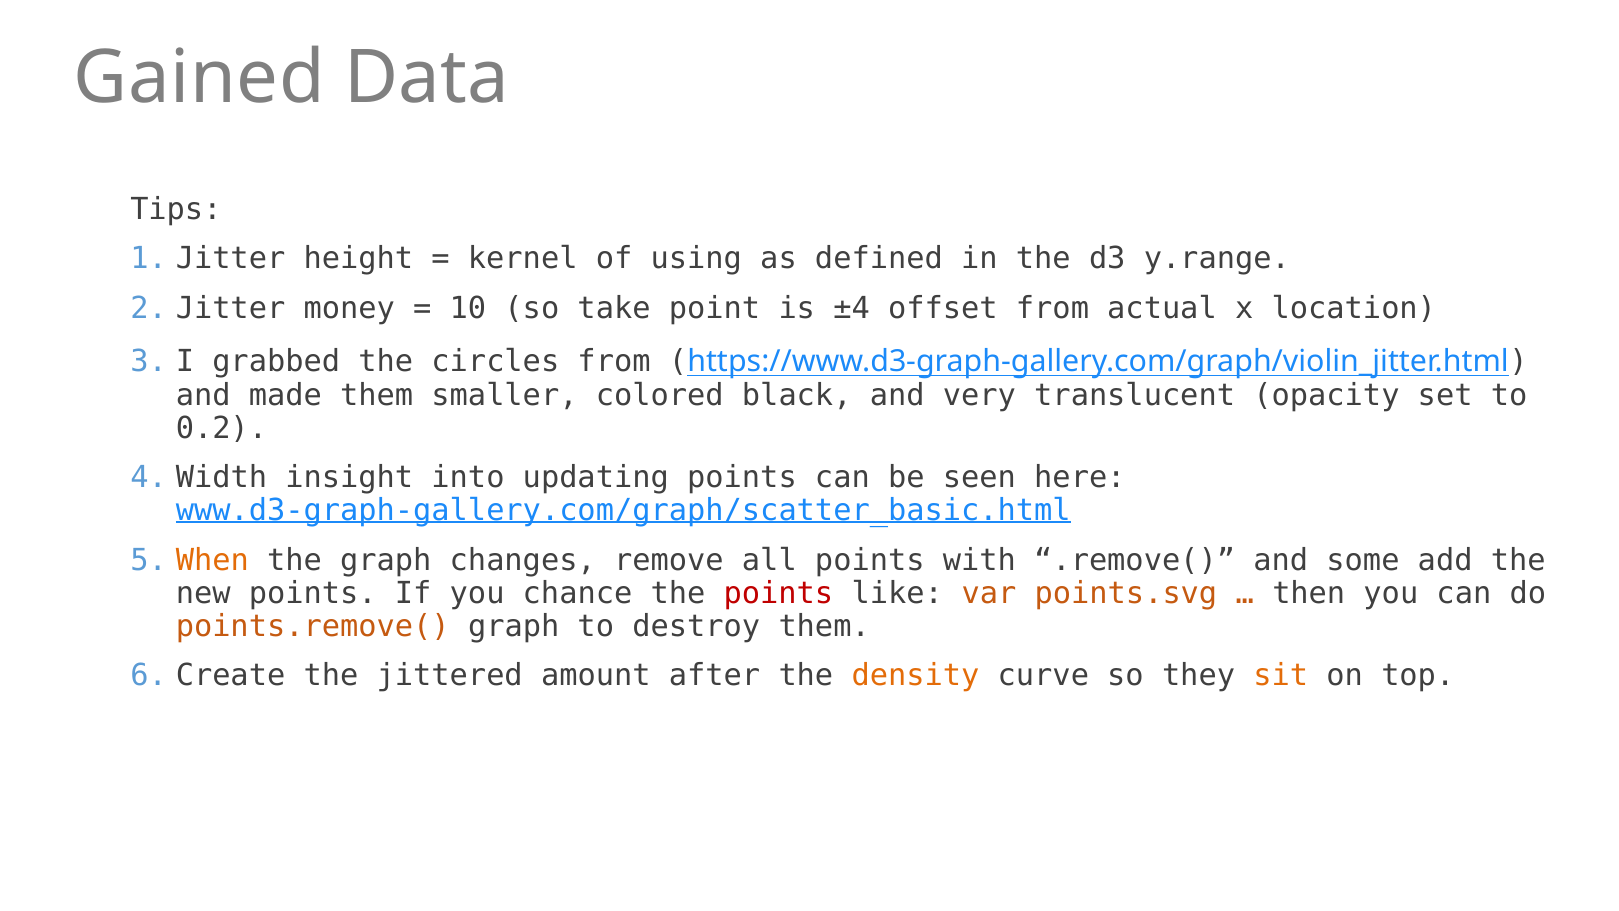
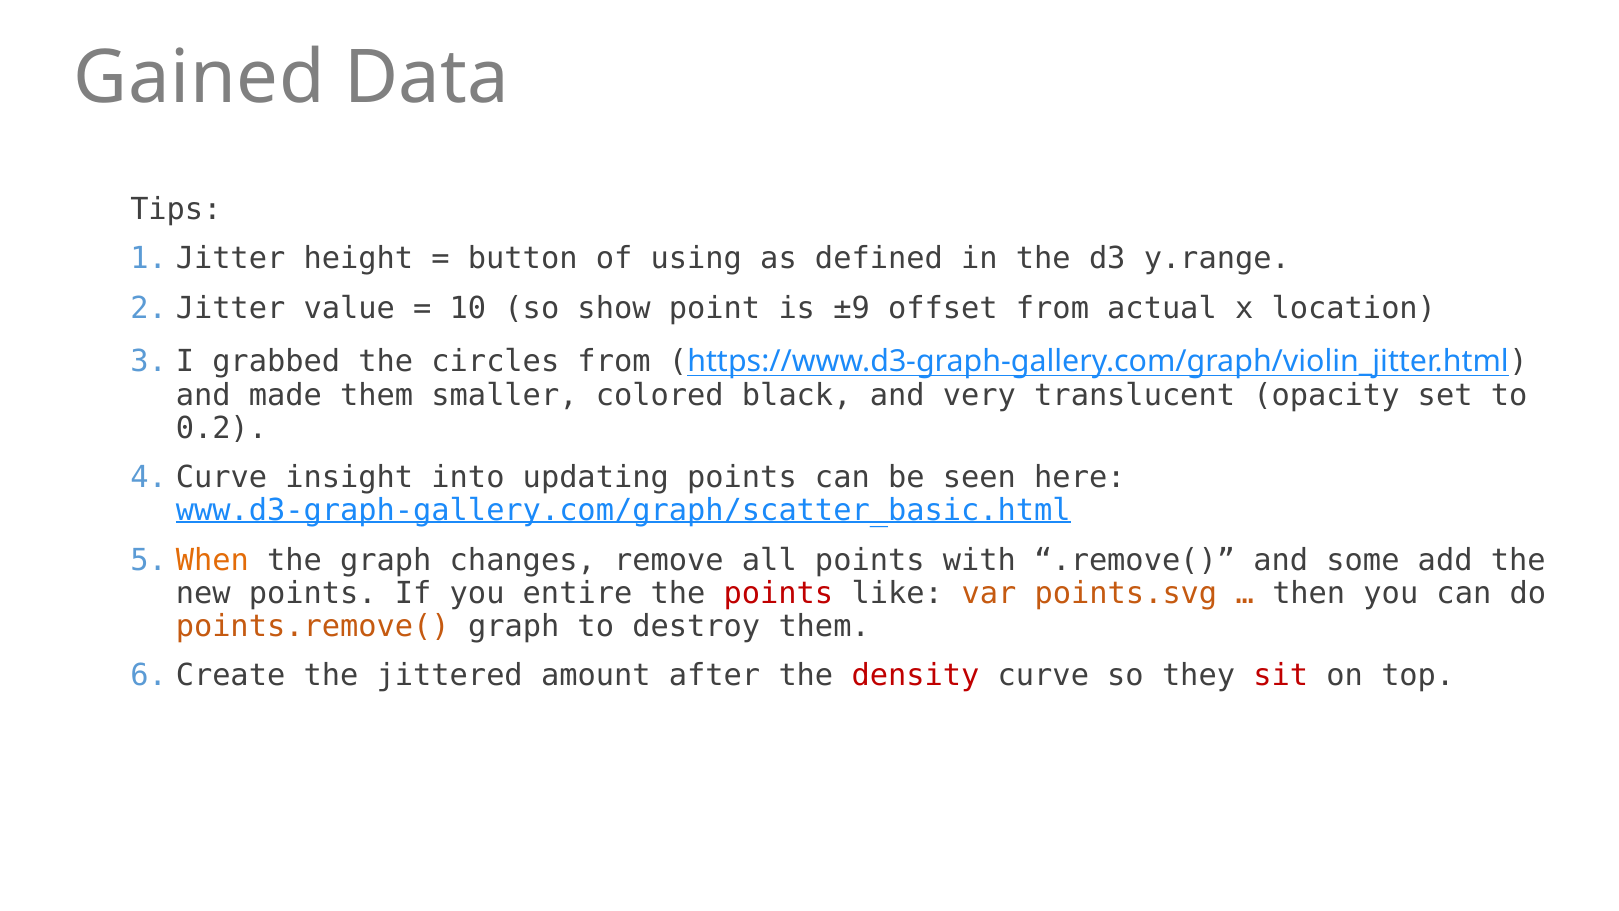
kernel: kernel -> button
money: money -> value
take: take -> show
±4: ±4 -> ±9
Width at (221, 478): Width -> Curve
chance: chance -> entire
density colour: orange -> red
sit colour: orange -> red
